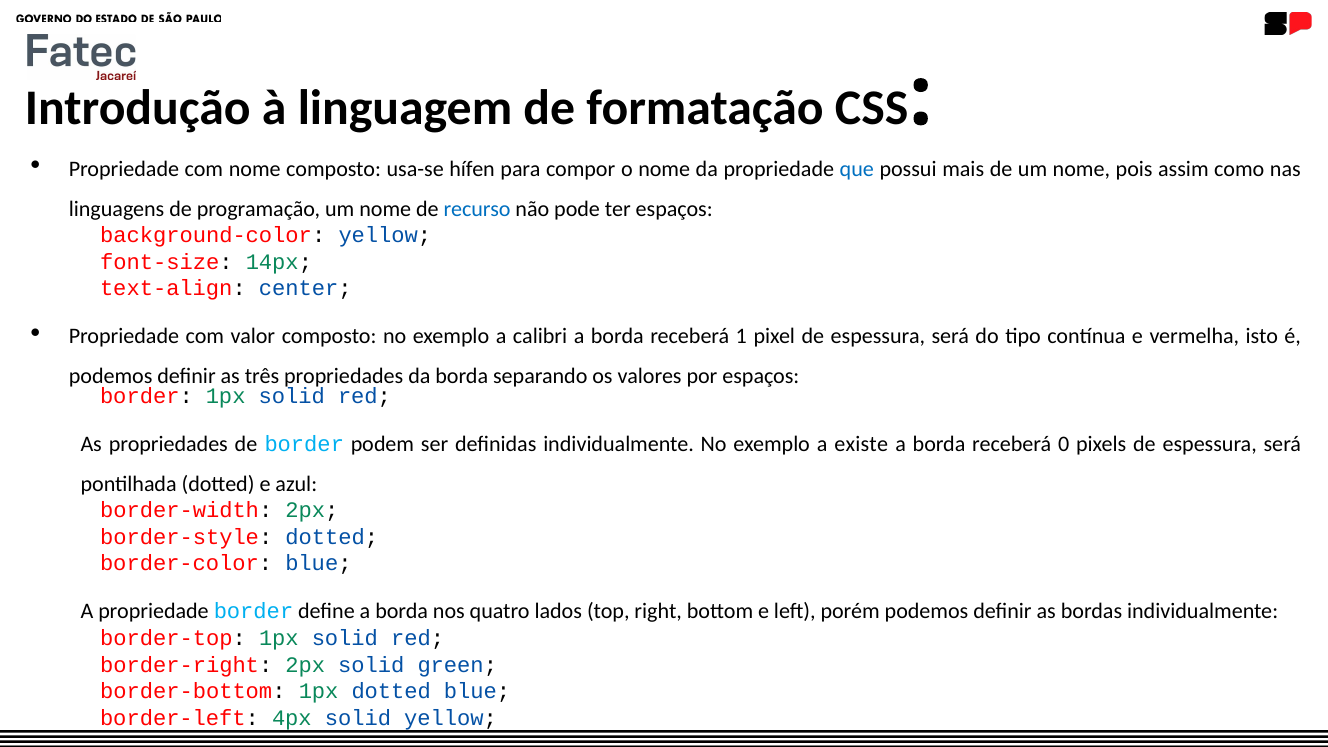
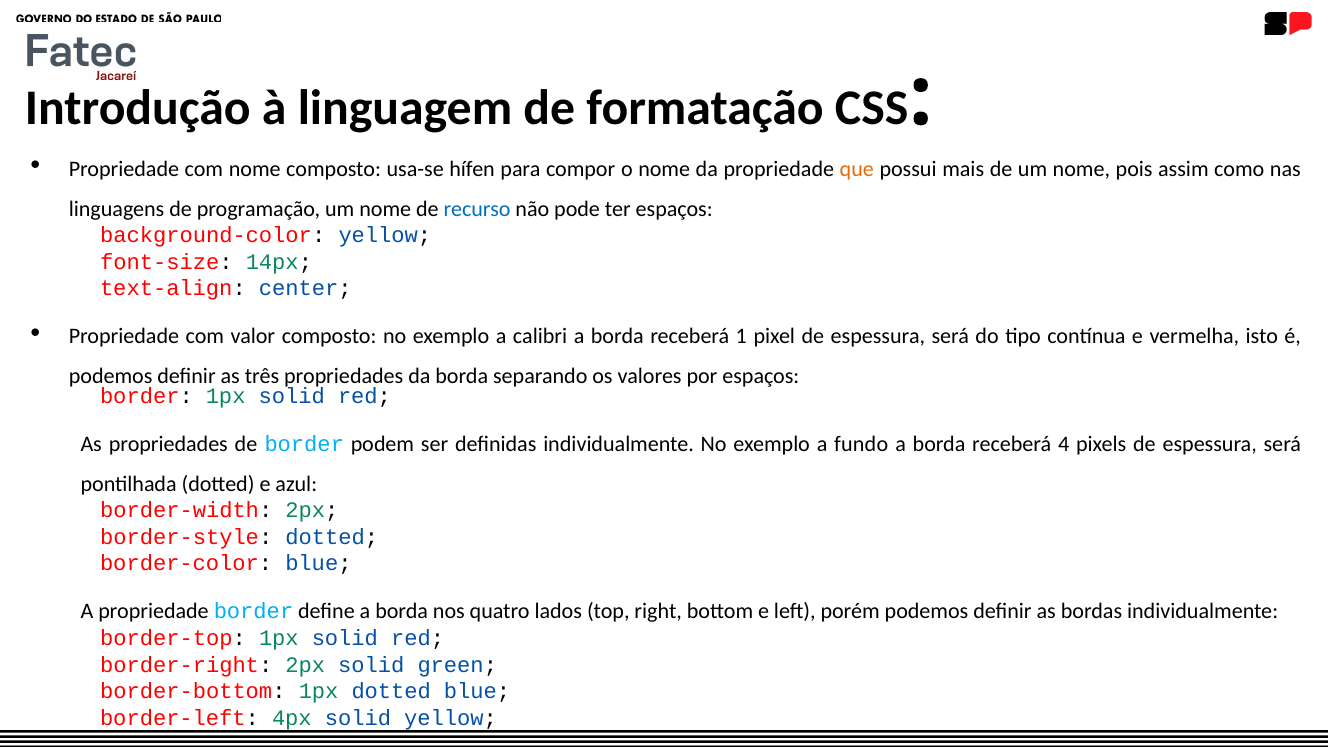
que colour: blue -> orange
existe: existe -> fundo
0: 0 -> 4
